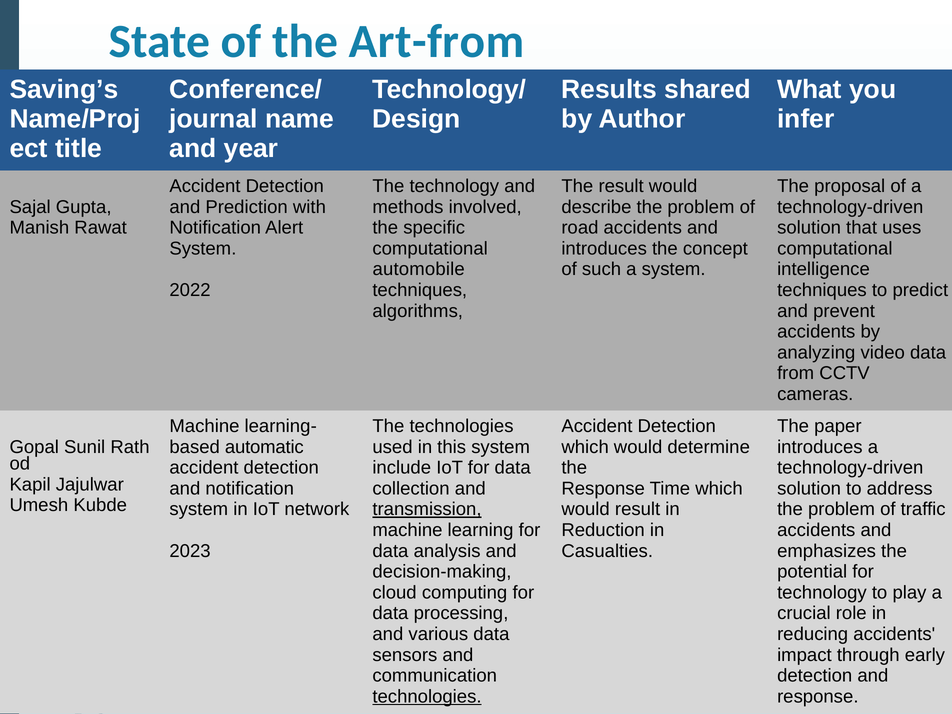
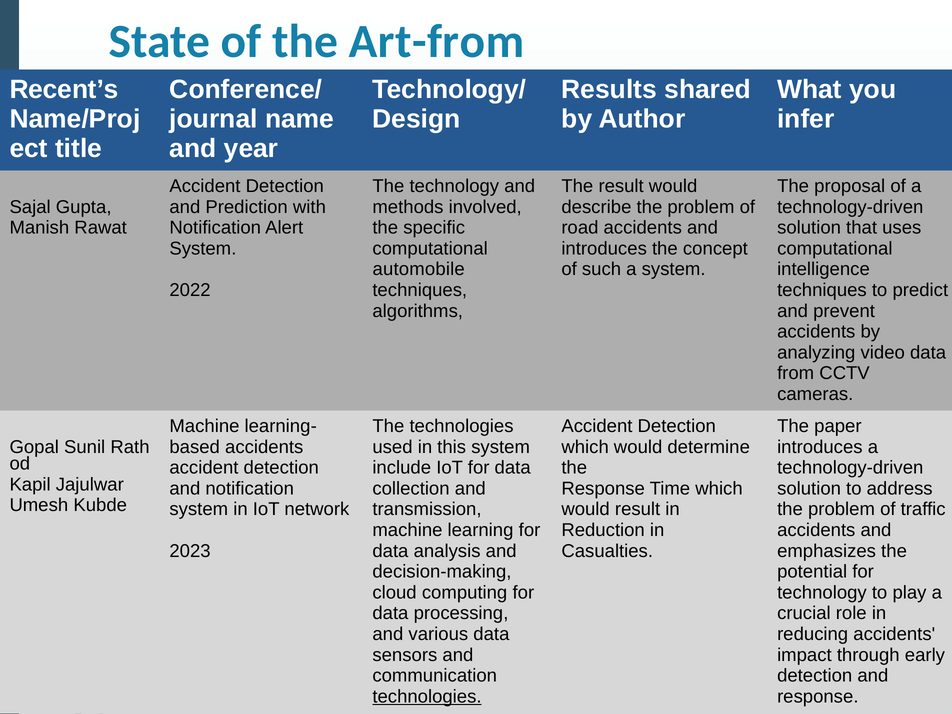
Saving’s: Saving’s -> Recent’s
automatic at (264, 447): automatic -> accidents
transmission underline: present -> none
